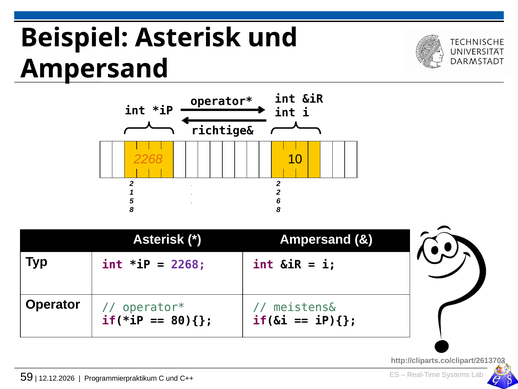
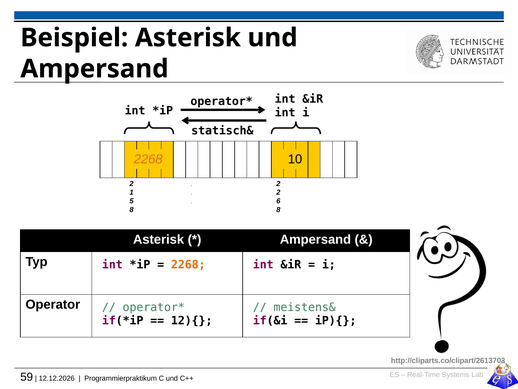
richtige&: richtige& -> statisch&
2268 at (188, 264) colour: purple -> orange
80){: 80){ -> 12){
